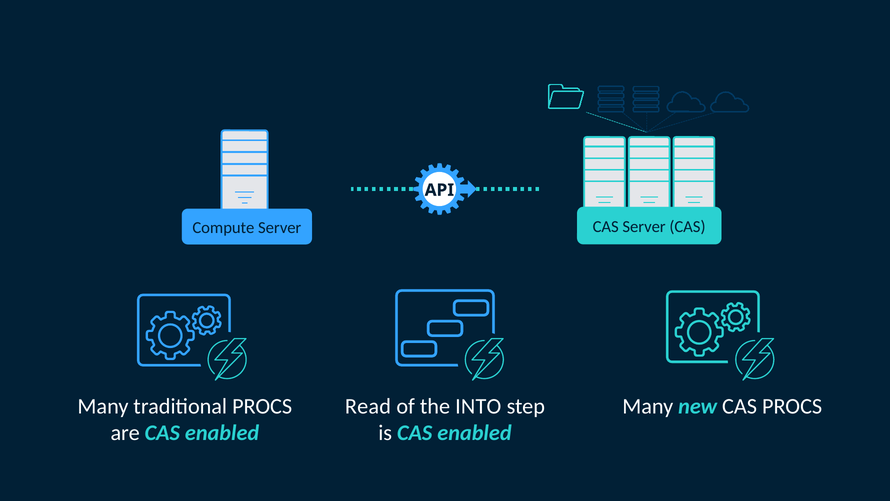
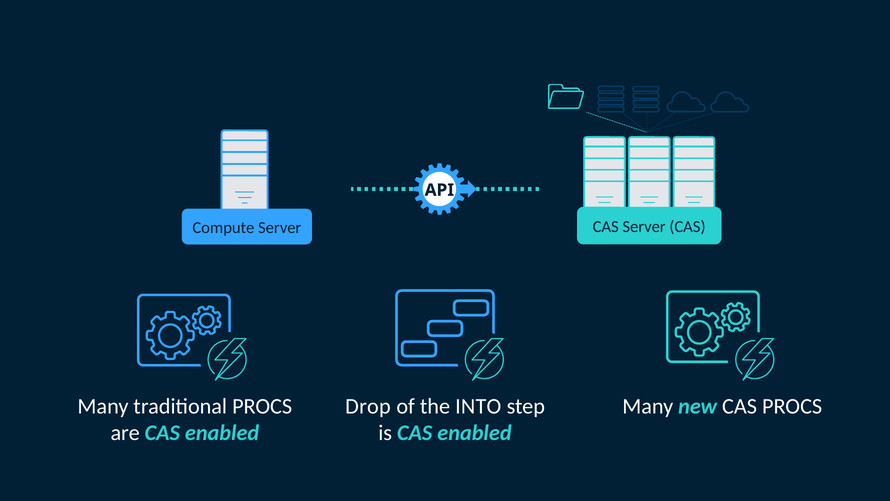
Read: Read -> Drop
